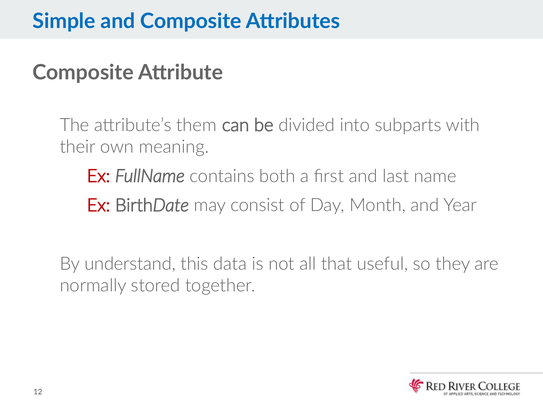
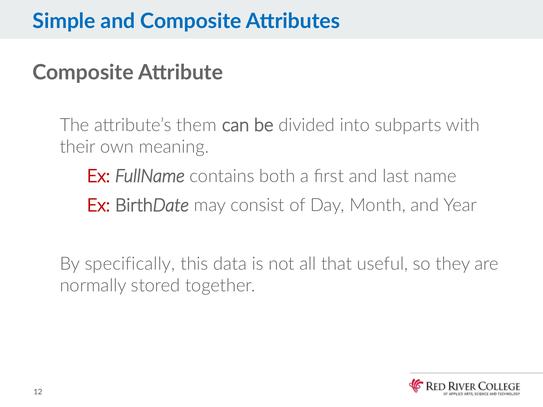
understand: understand -> specifically
